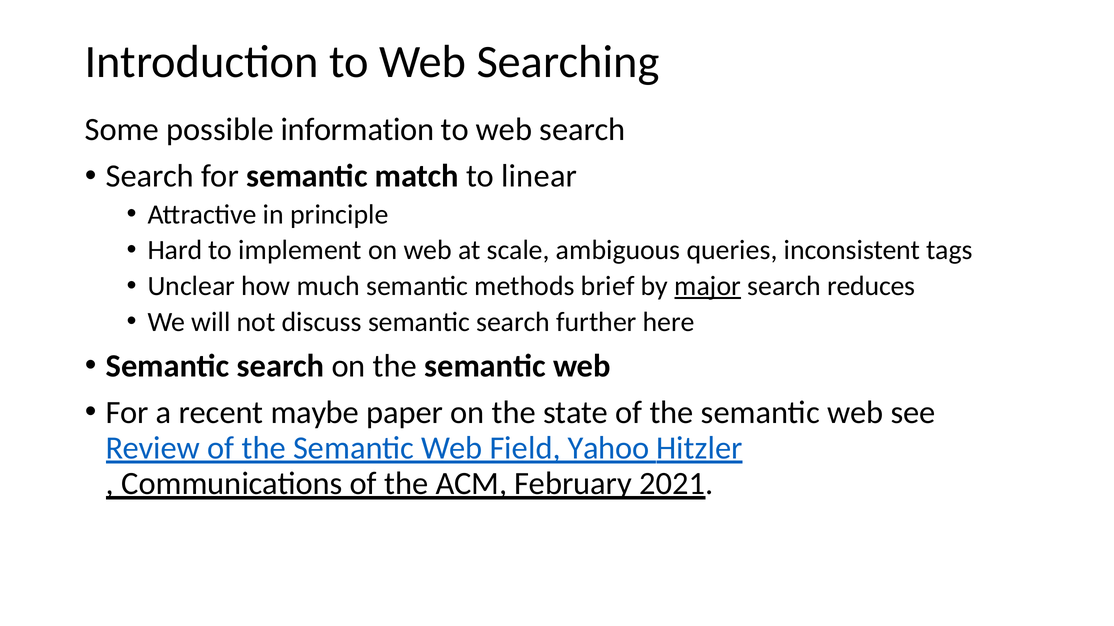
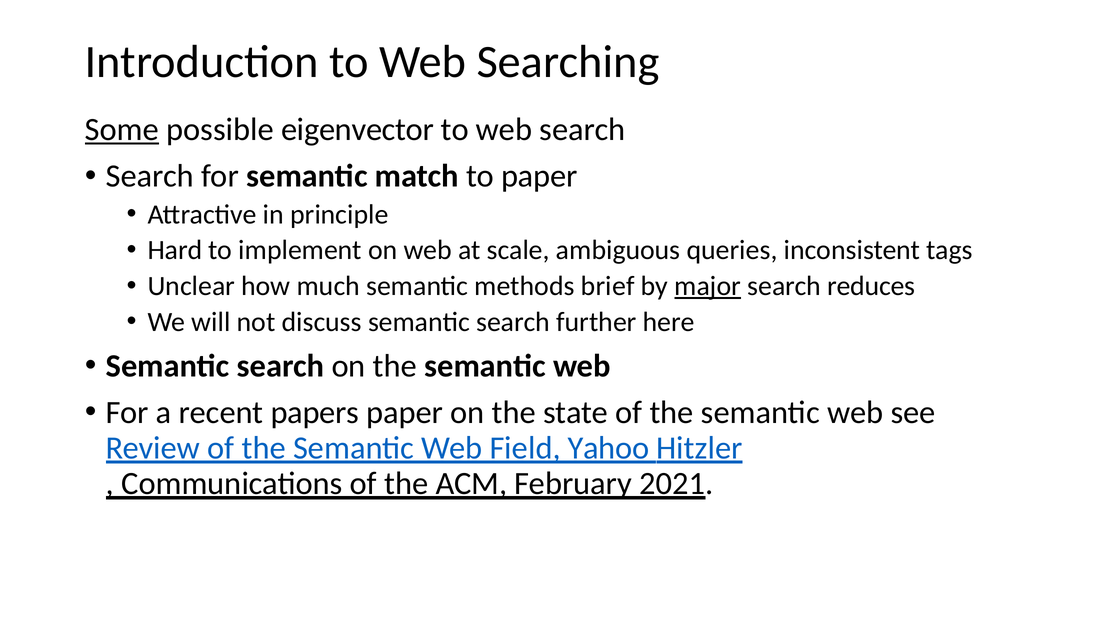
Some underline: none -> present
information: information -> eigenvector
to linear: linear -> paper
maybe: maybe -> papers
